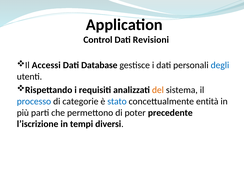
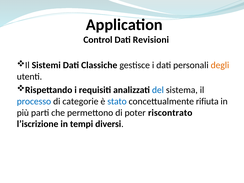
Accessi: Accessi -> Sistemi
Database: Database -> Classiche
degli colour: blue -> orange
del colour: orange -> blue
entità: entità -> rifiuta
precedente: precedente -> riscontrato
